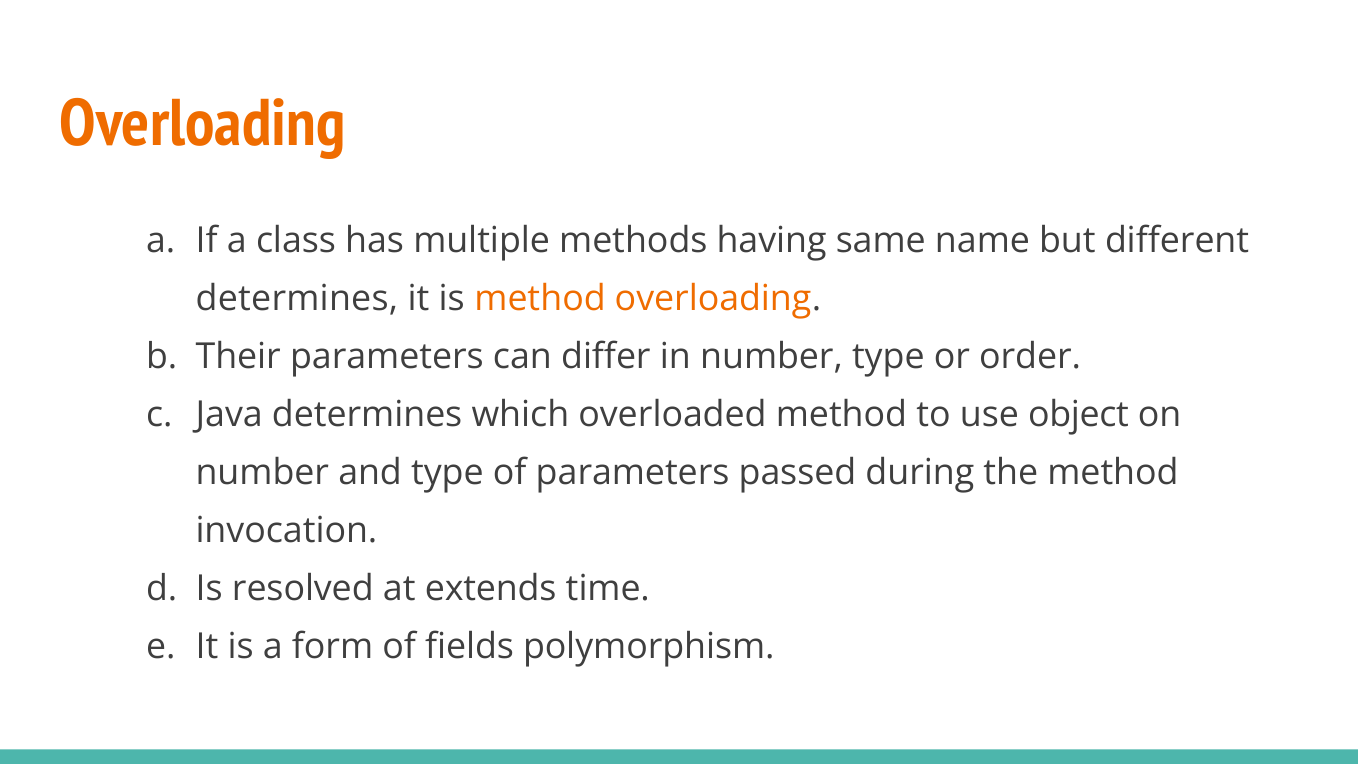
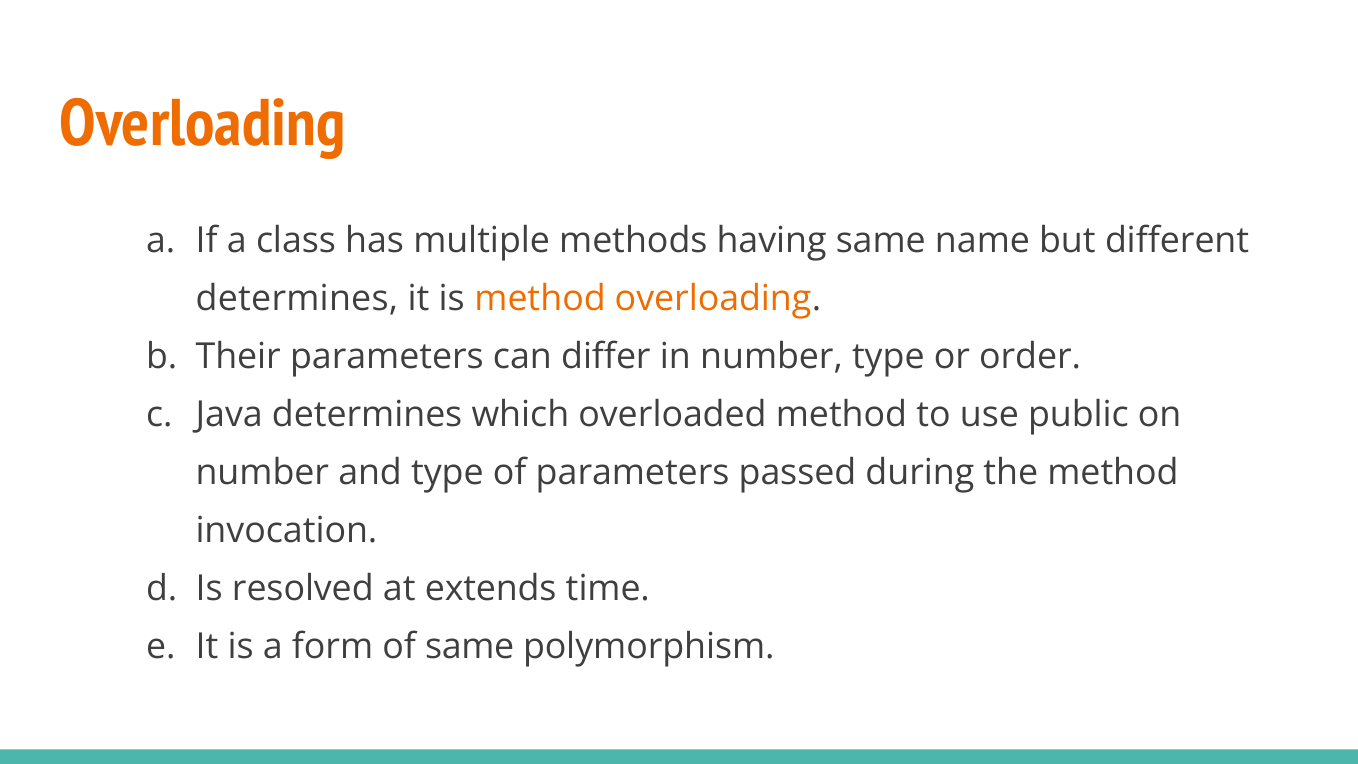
object: object -> public
of fields: fields -> same
